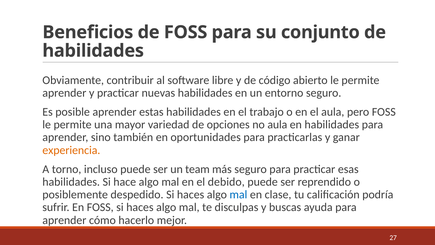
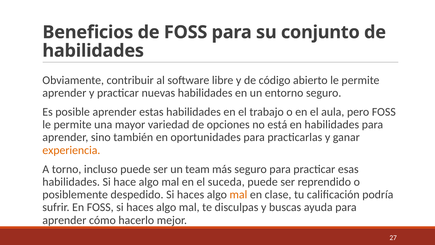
no aula: aula -> está
debido: debido -> suceda
mal at (238, 194) colour: blue -> orange
